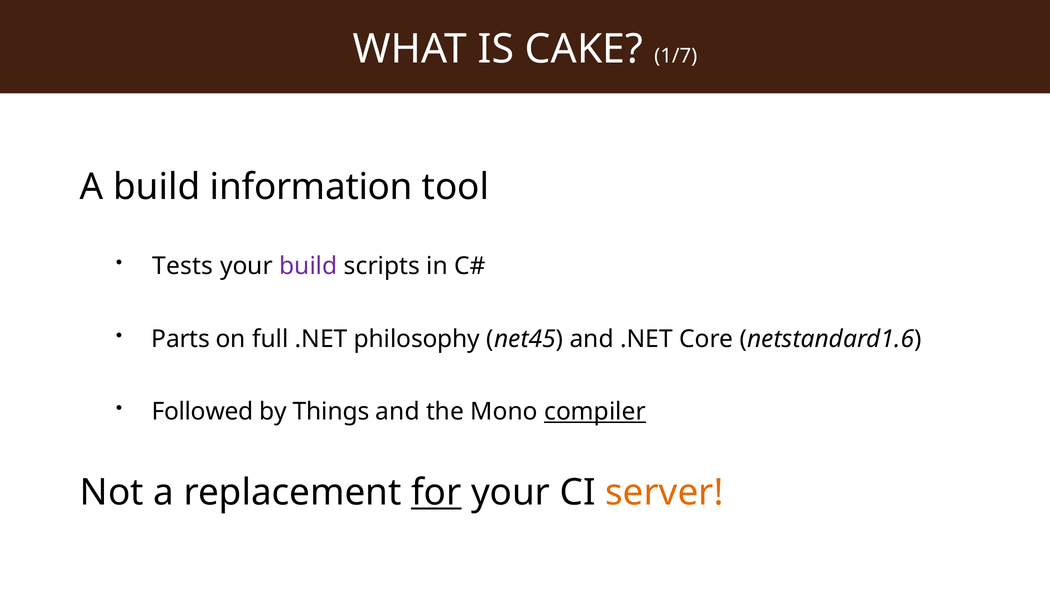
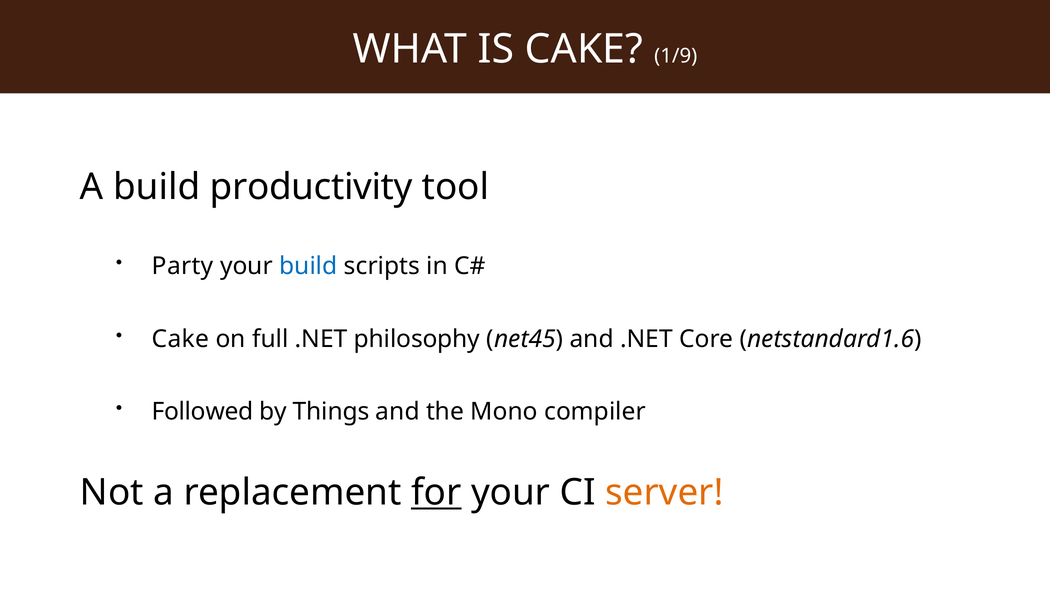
1/7: 1/7 -> 1/9
information: information -> productivity
Tests: Tests -> Party
build at (308, 266) colour: purple -> blue
Parts at (181, 339): Parts -> Cake
compiler underline: present -> none
